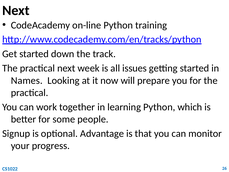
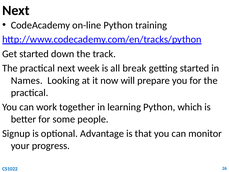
issues: issues -> break
